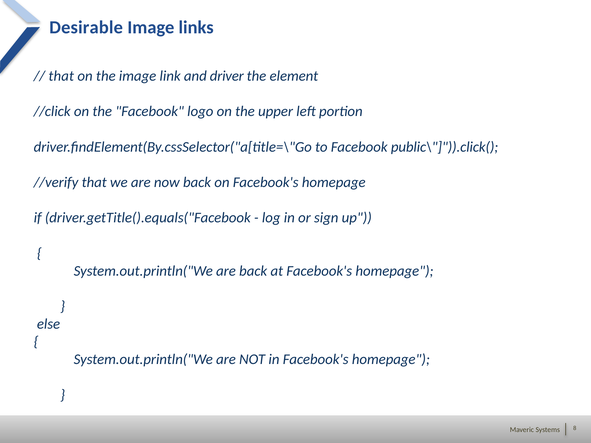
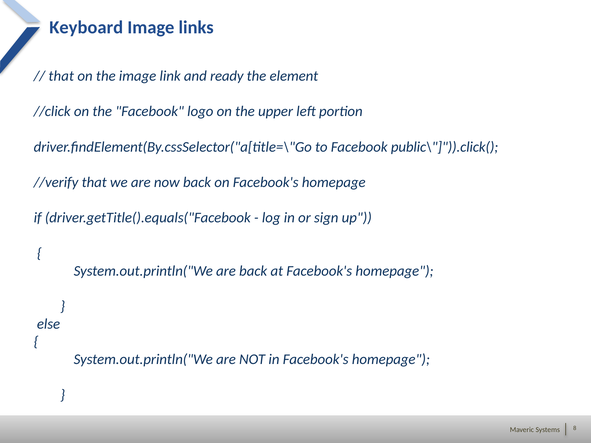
Desirable: Desirable -> Keyboard
driver: driver -> ready
